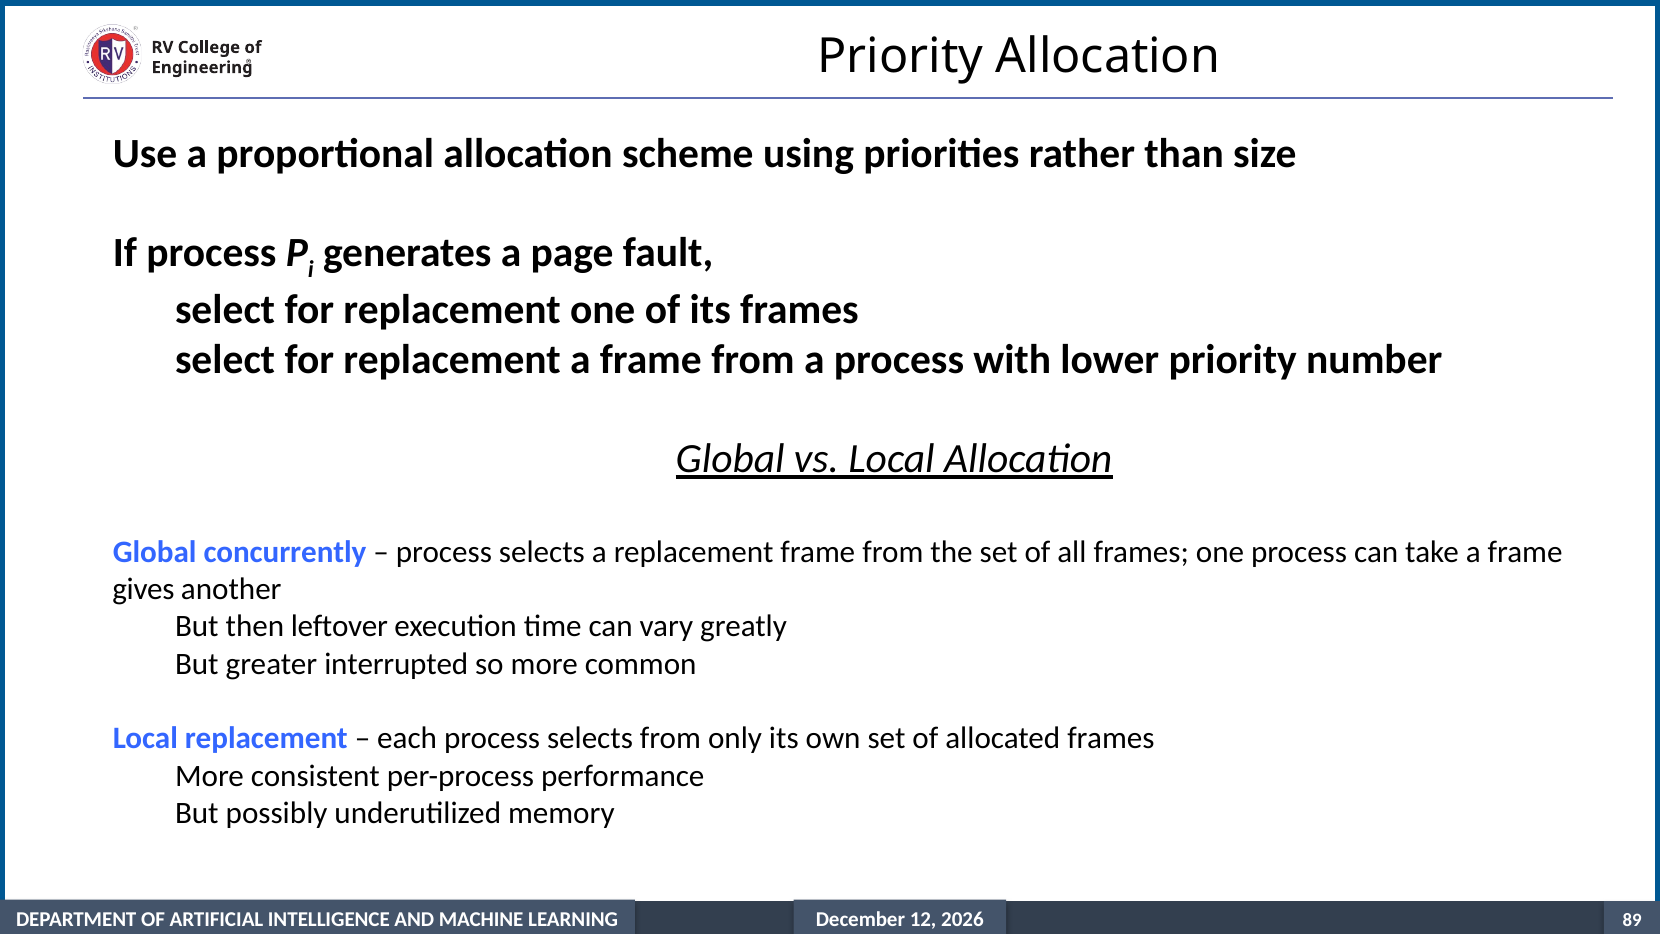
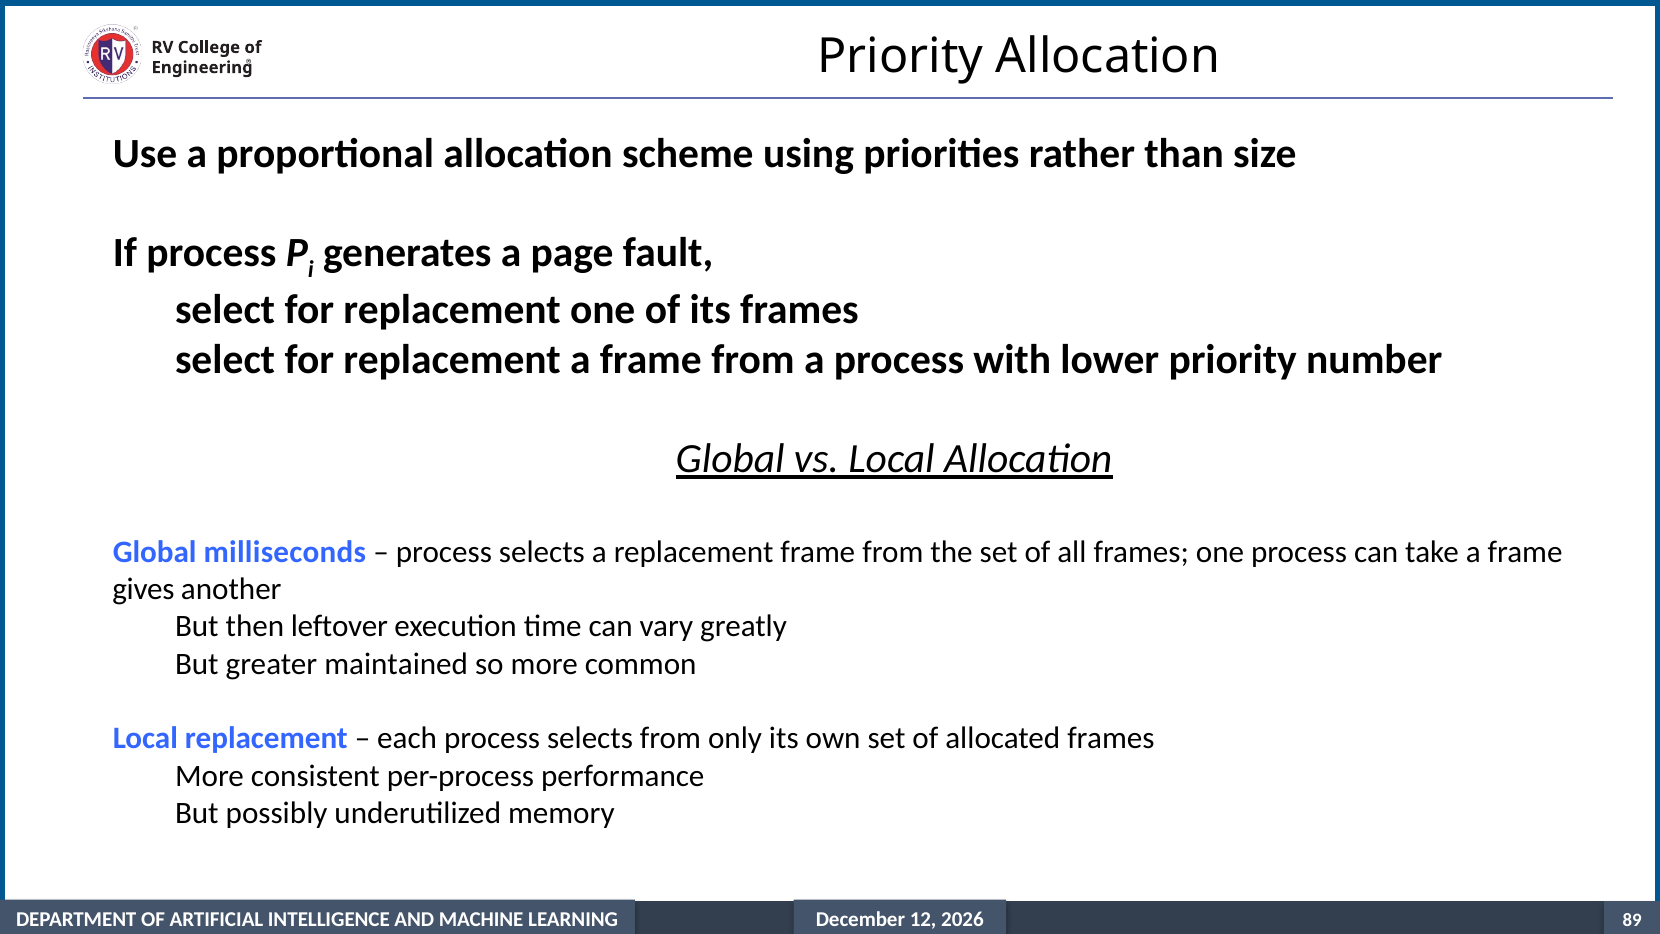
concurrently: concurrently -> milliseconds
interrupted: interrupted -> maintained
